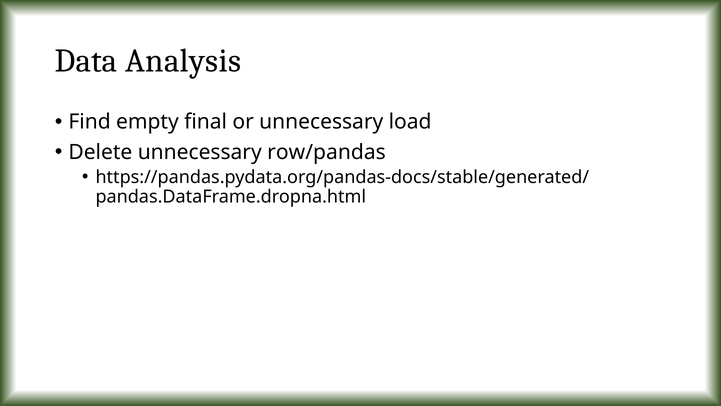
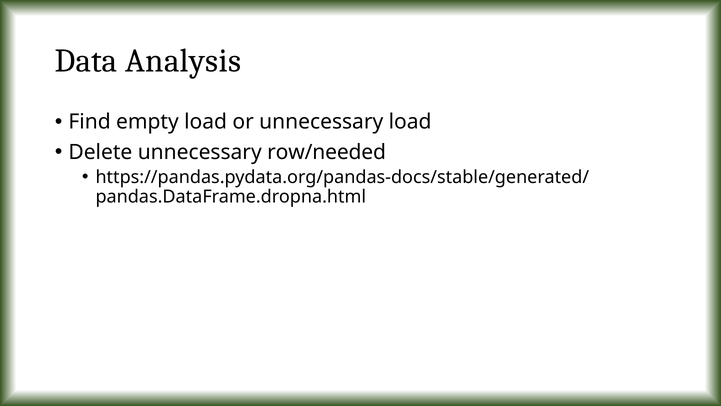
empty final: final -> load
row/pandas: row/pandas -> row/needed
